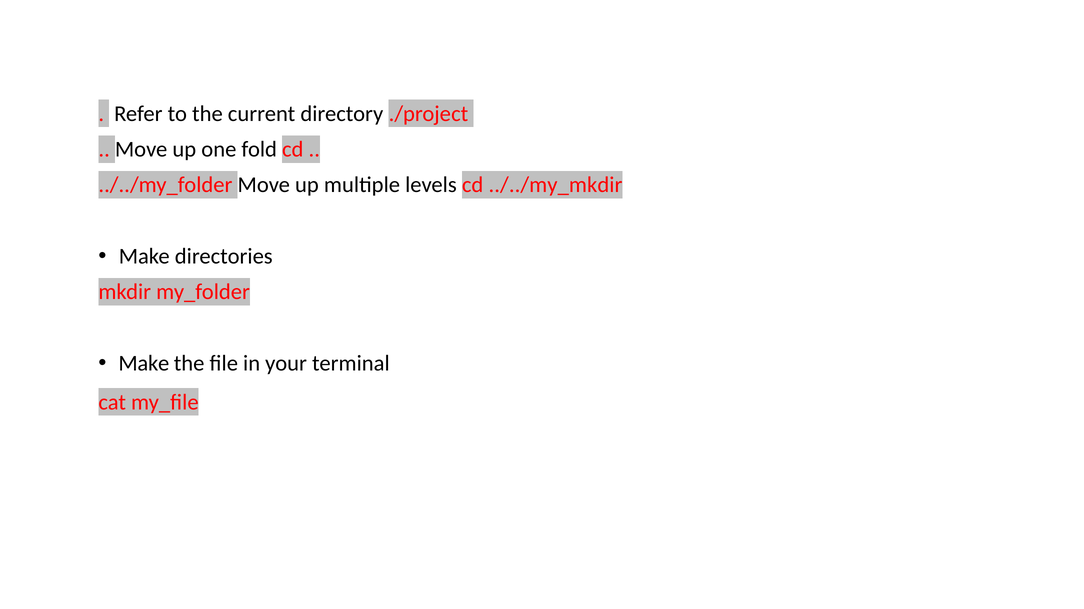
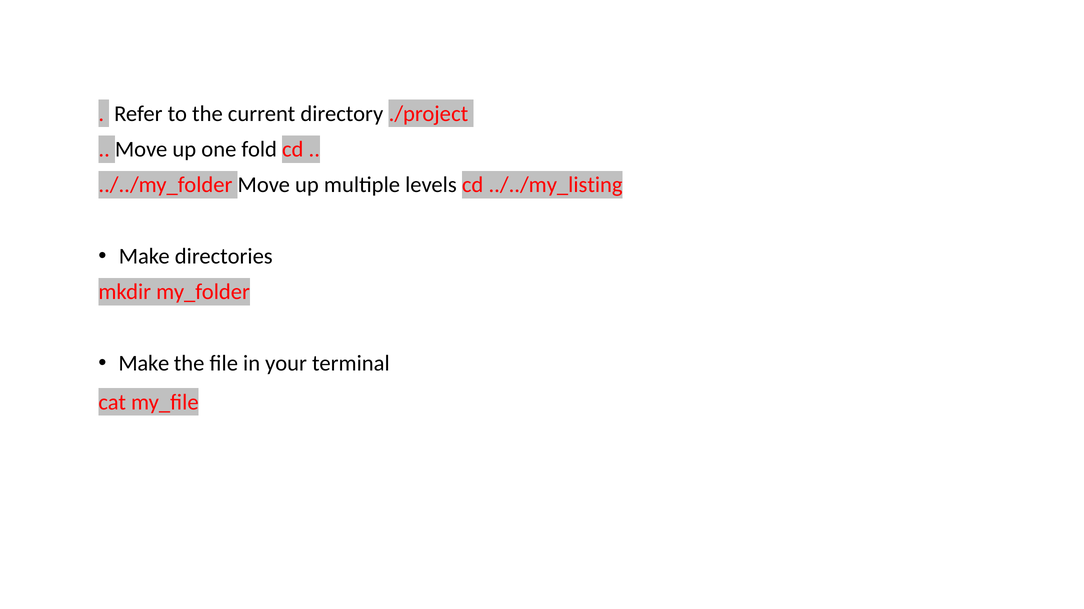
../../my_mkdir: ../../my_mkdir -> ../../my_listing
